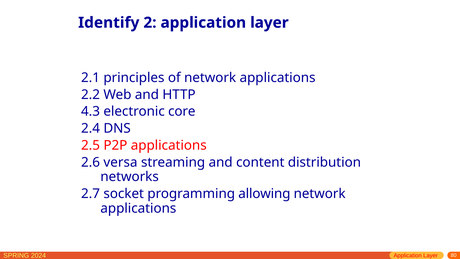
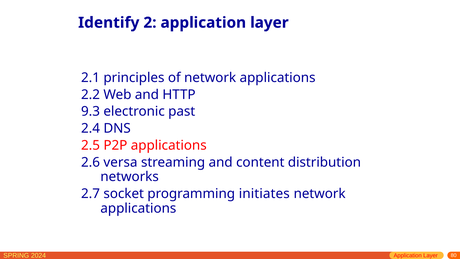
4.3: 4.3 -> 9.3
core: core -> past
allowing: allowing -> initiates
